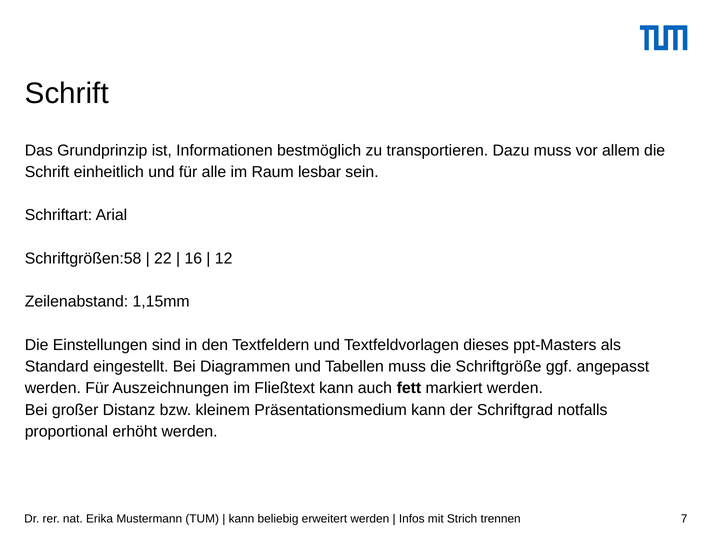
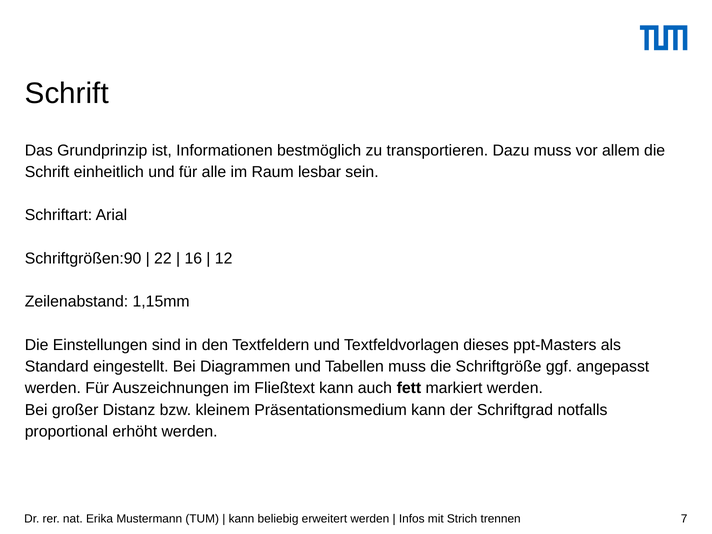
Schriftgrößen:58: Schriftgrößen:58 -> Schriftgrößen:90
